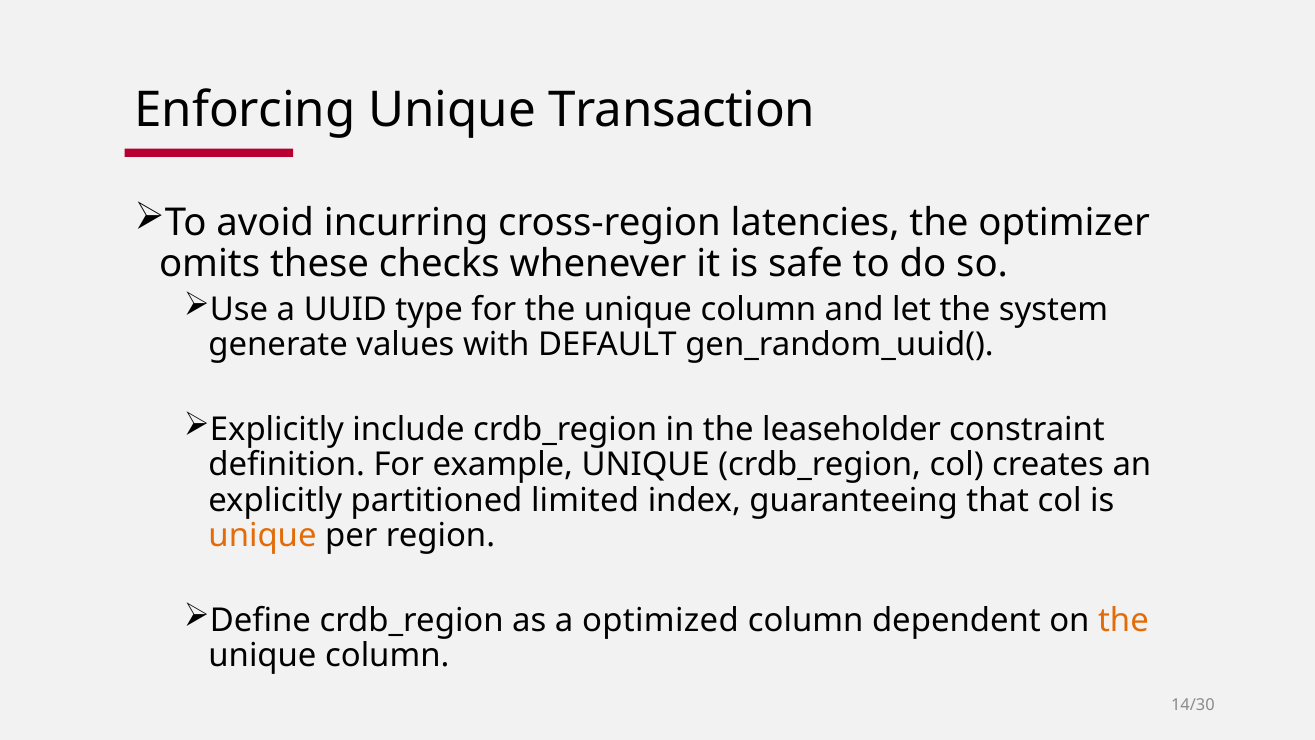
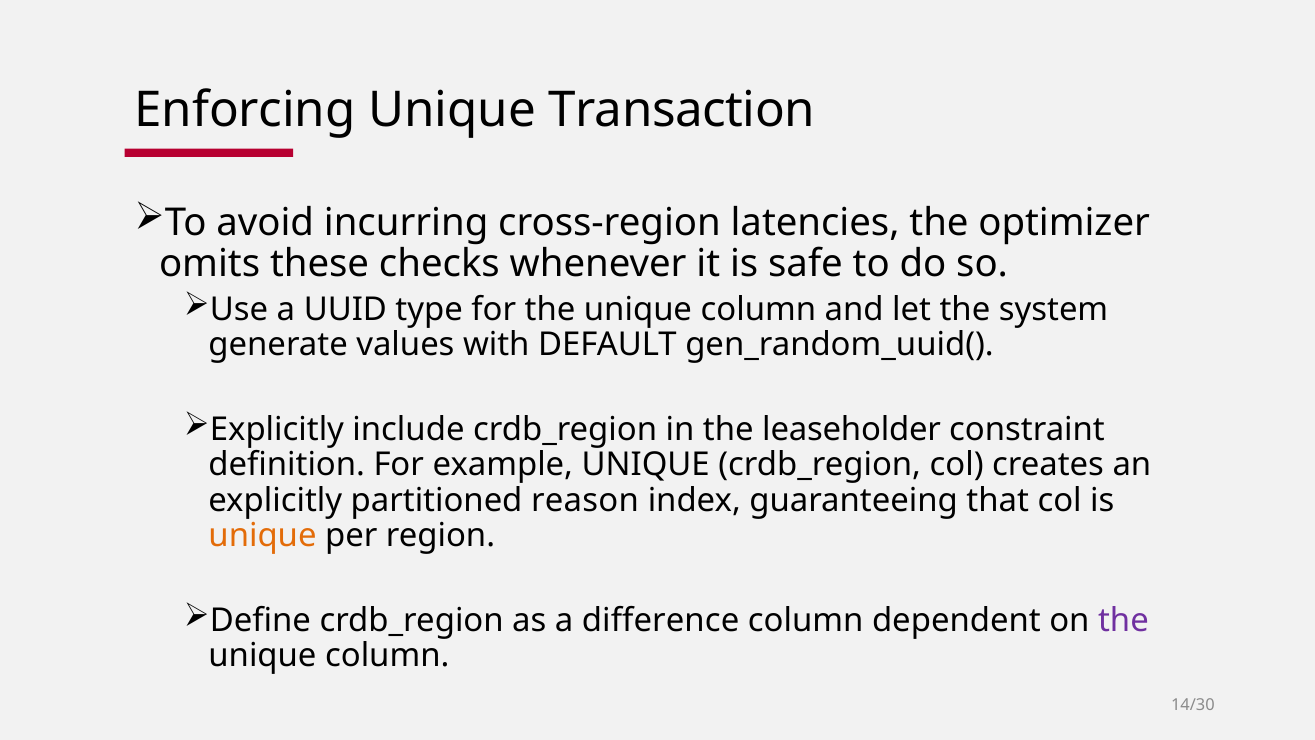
limited: limited -> reason
optimized: optimized -> difference
the at (1123, 620) colour: orange -> purple
